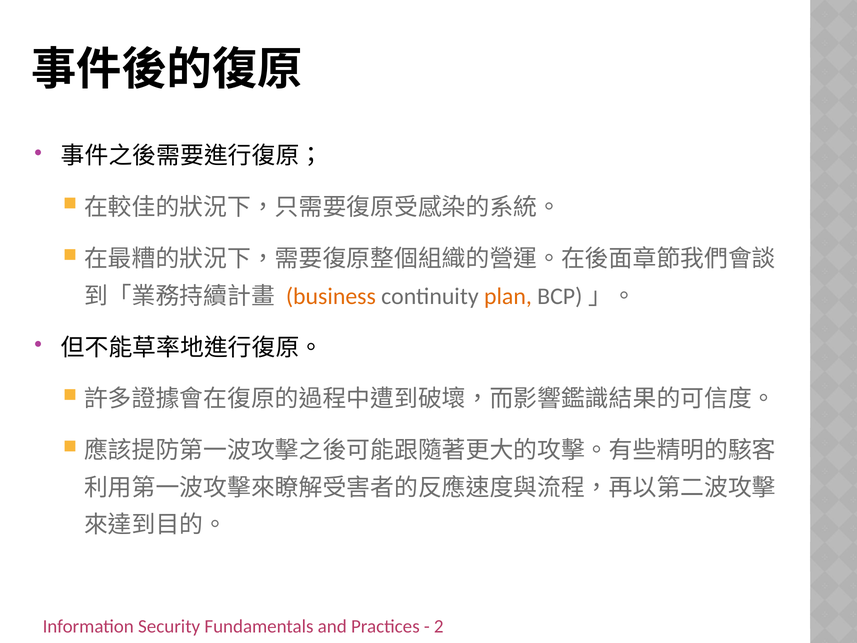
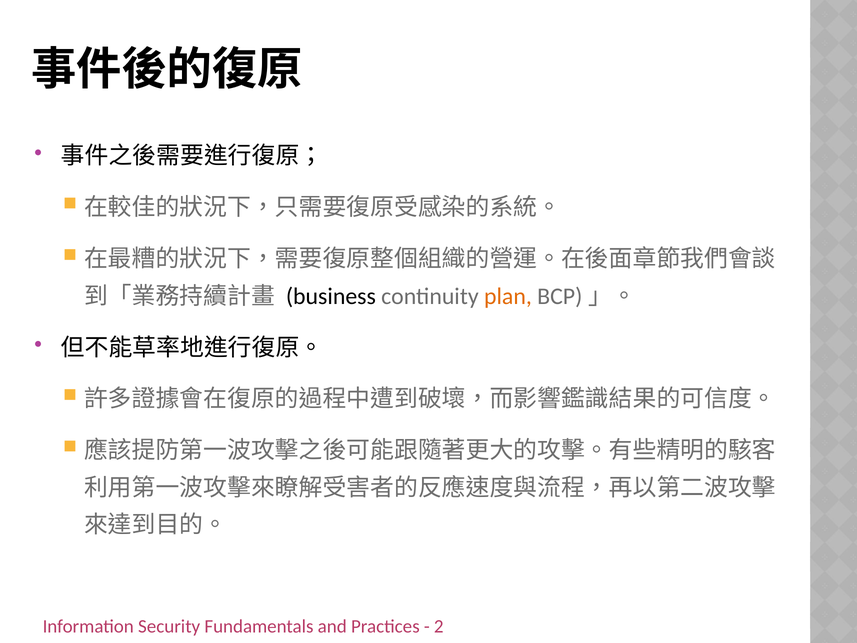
business colour: orange -> black
